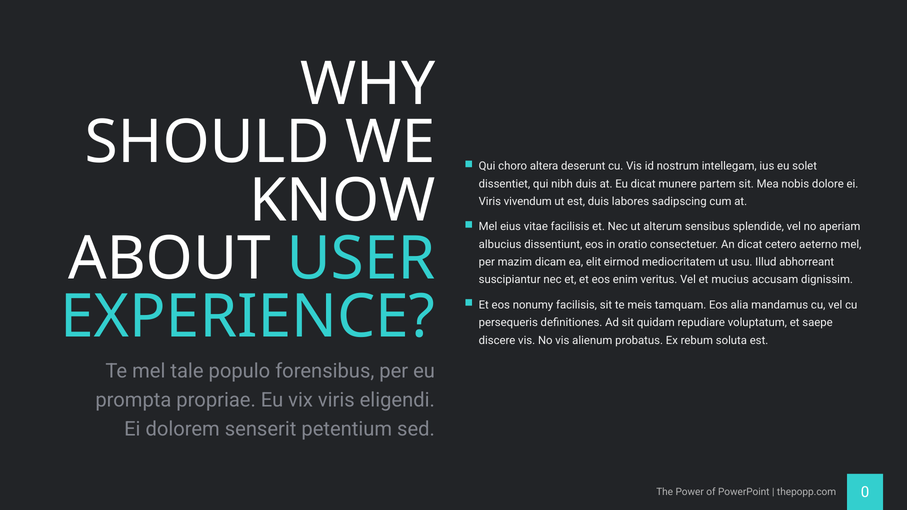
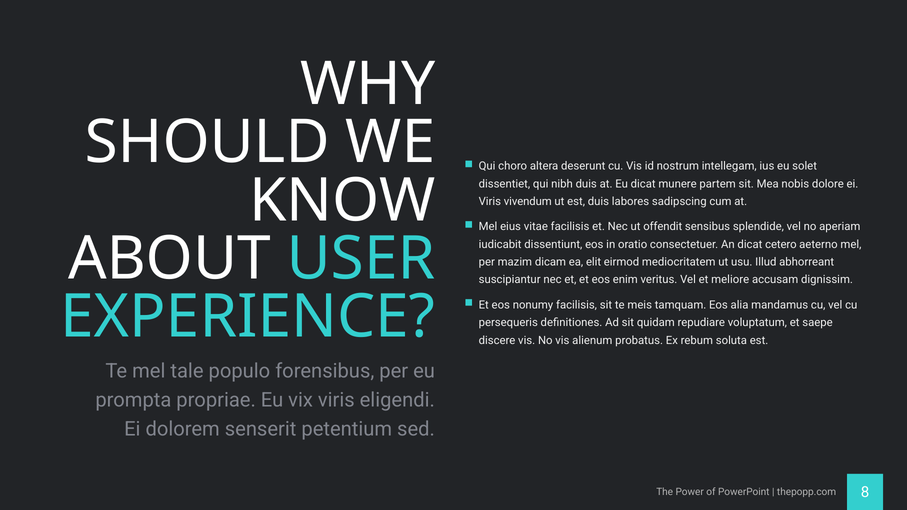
alterum: alterum -> offendit
albucius: albucius -> iudicabit
mucius: mucius -> meliore
0: 0 -> 8
